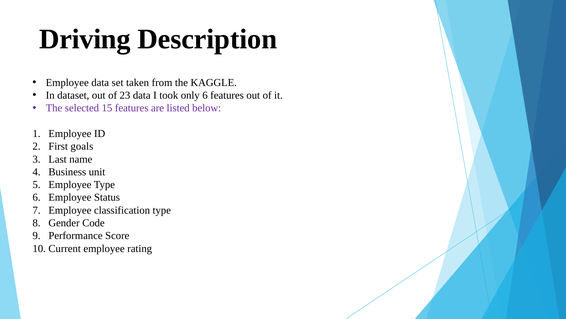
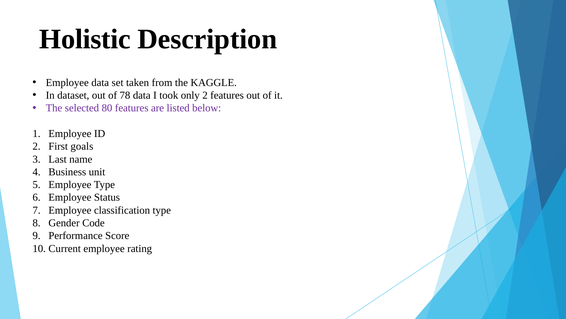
Driving: Driving -> Holistic
23: 23 -> 78
only 6: 6 -> 2
15: 15 -> 80
